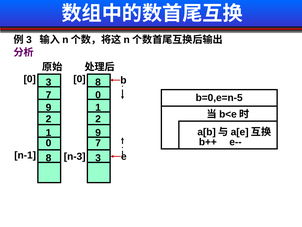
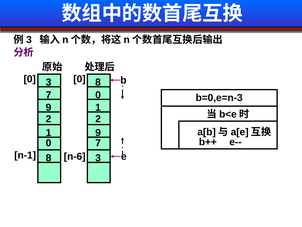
b=0,e=n-5: b=0,e=n-5 -> b=0,e=n-3
n-3: n-3 -> n-6
